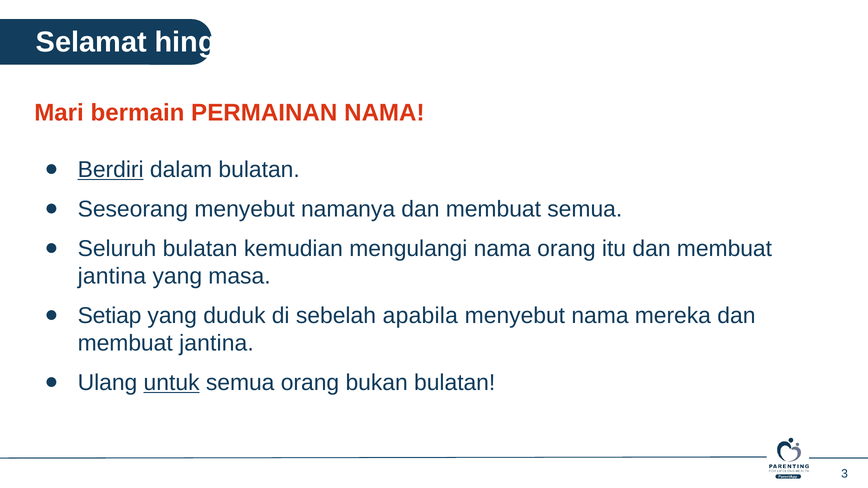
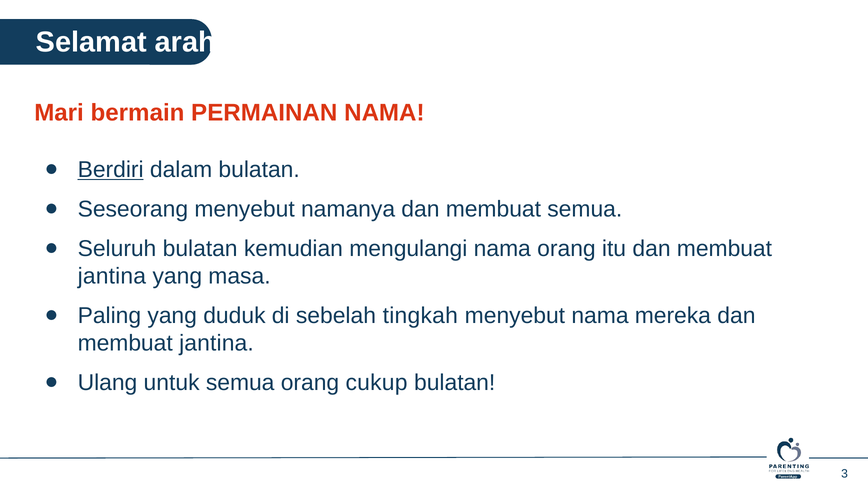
hingga: hingga -> arahan
Setiap: Setiap -> Paling
apabila: apabila -> tingkah
untuk underline: present -> none
bukan: bukan -> cukup
